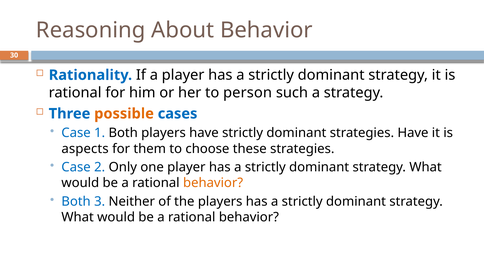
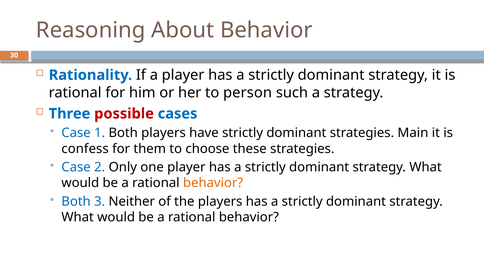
possible colour: orange -> red
strategies Have: Have -> Main
aspects: aspects -> confess
